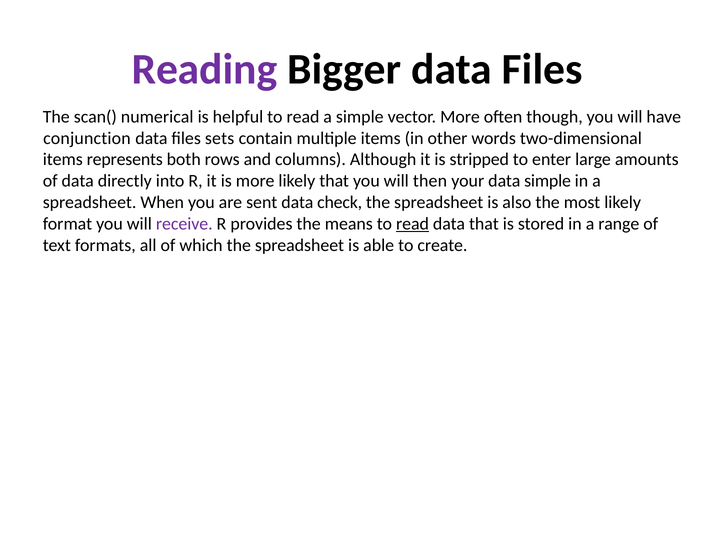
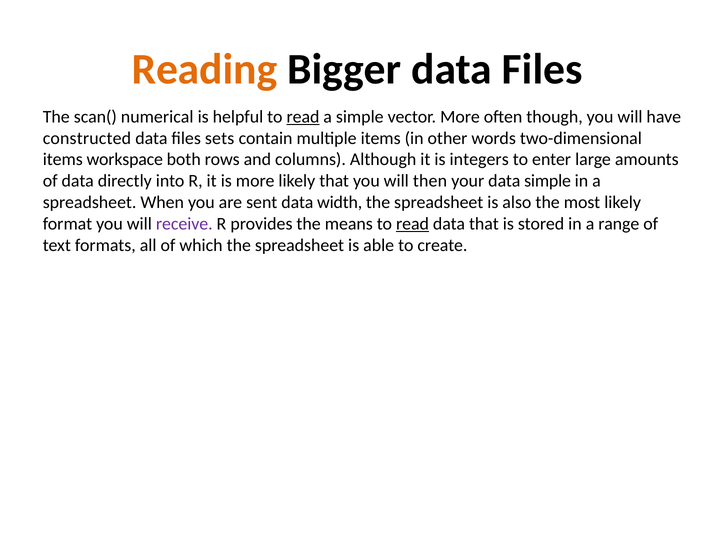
Reading colour: purple -> orange
read at (303, 117) underline: none -> present
conjunction: conjunction -> constructed
represents: represents -> workspace
stripped: stripped -> integers
check: check -> width
